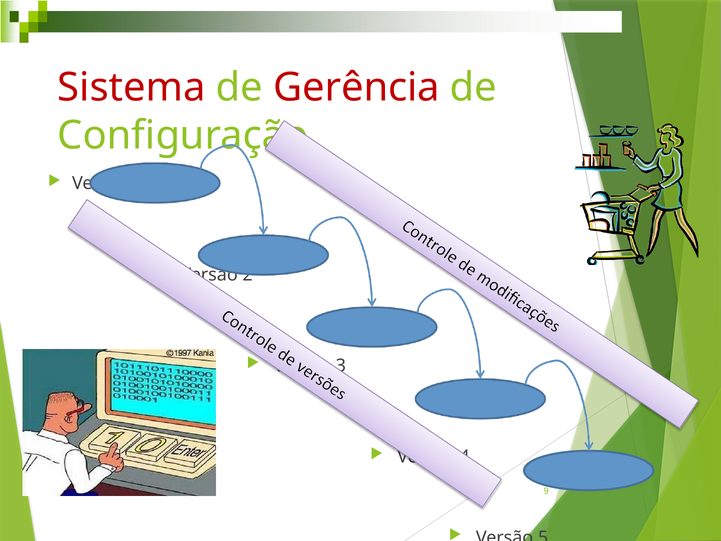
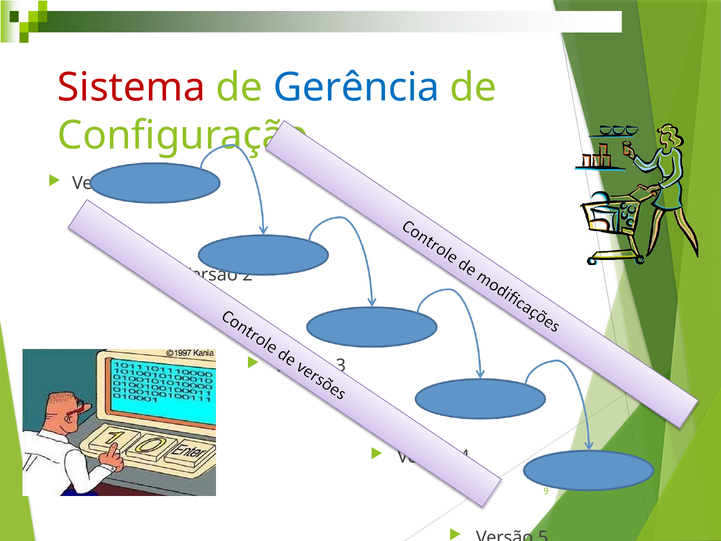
Gerência colour: red -> blue
